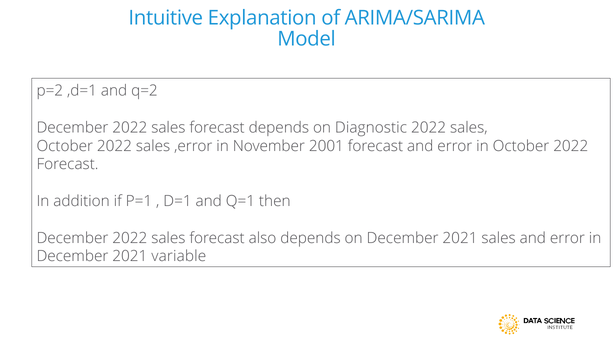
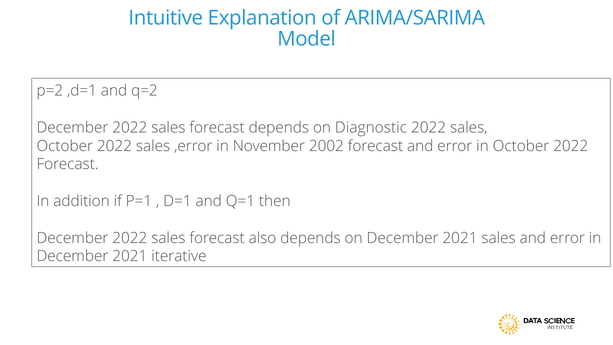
2001: 2001 -> 2002
variable: variable -> iterative
